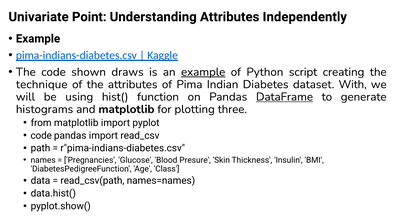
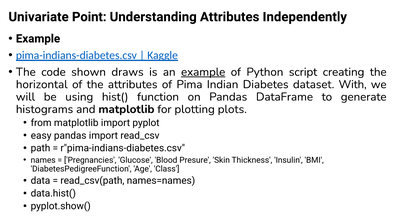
technique: technique -> horizontal
DataFrame underline: present -> none
three: three -> plots
code at (41, 136): code -> easy
